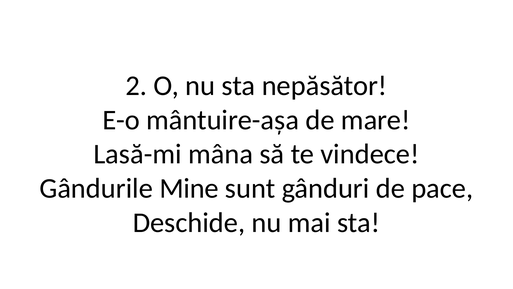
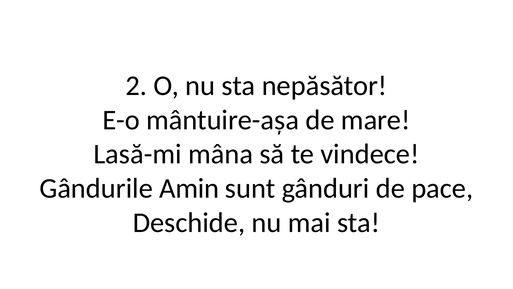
Mine: Mine -> Amin
